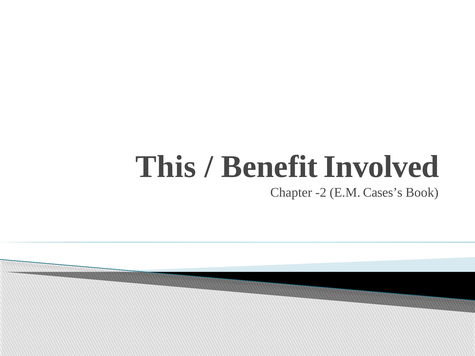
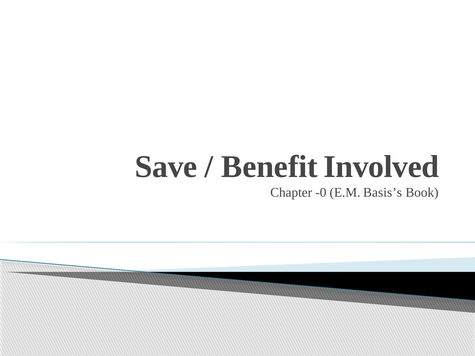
This: This -> Save
-2: -2 -> -0
Cases’s: Cases’s -> Basis’s
